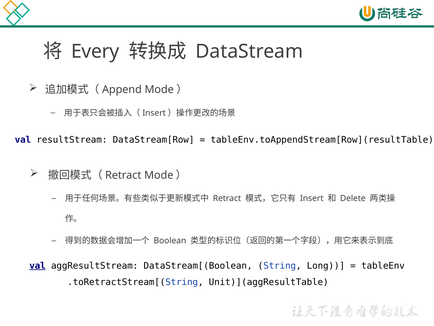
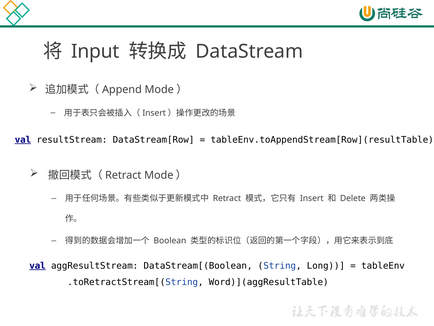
Every: Every -> Input
val at (23, 140) underline: none -> present
Unit)](aggResultTable: Unit)](aggResultTable -> Word)](aggResultTable
